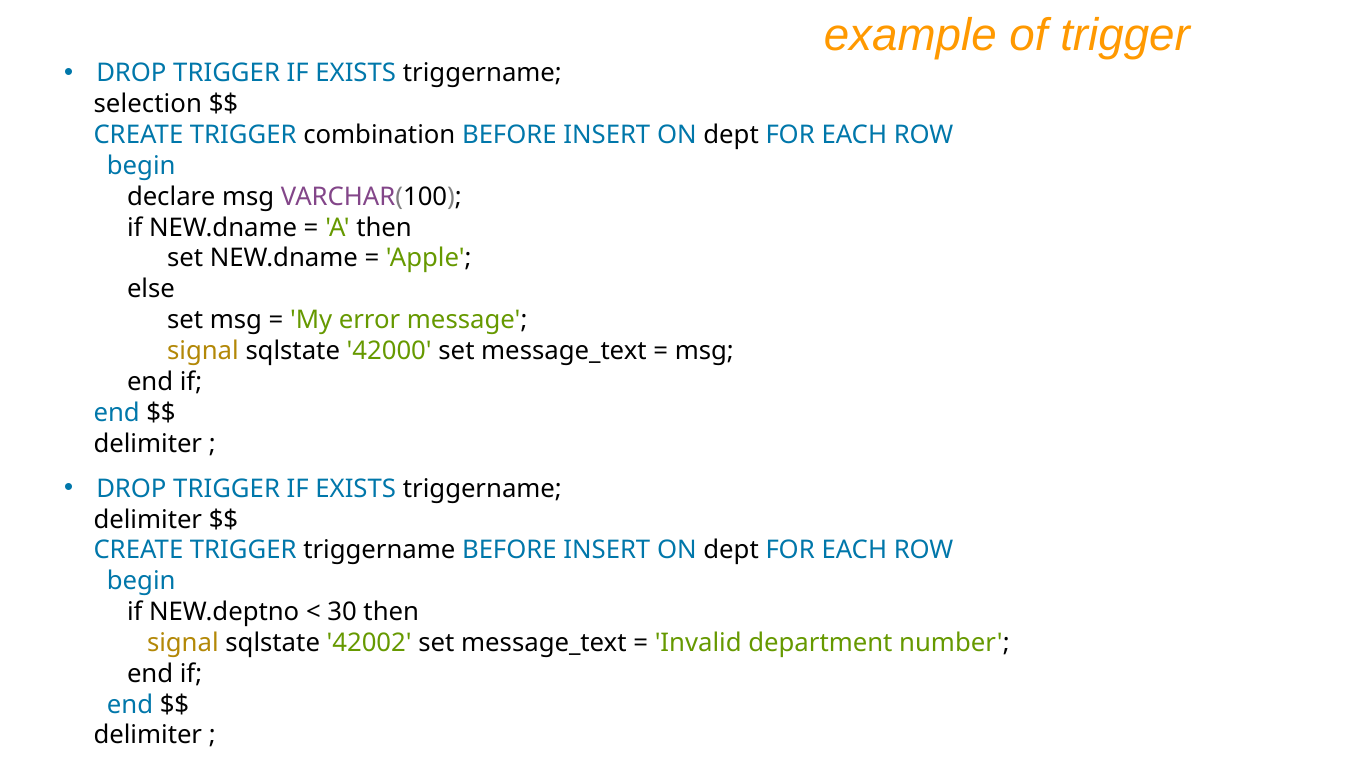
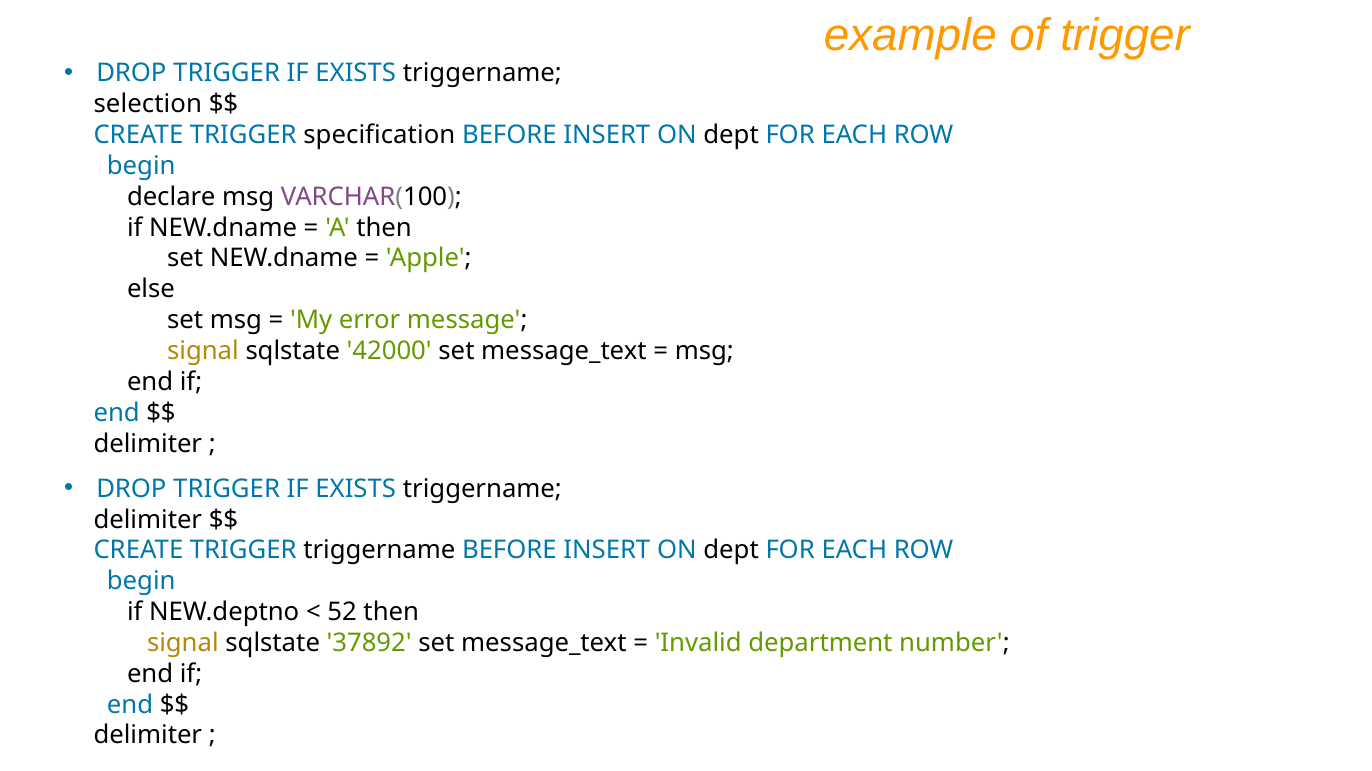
combination: combination -> specification
30: 30 -> 52
42002: 42002 -> 37892
